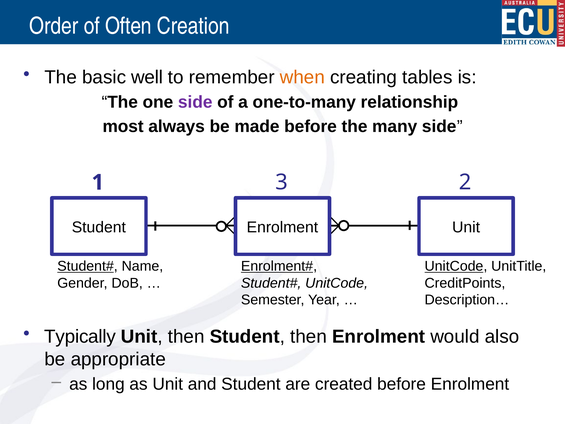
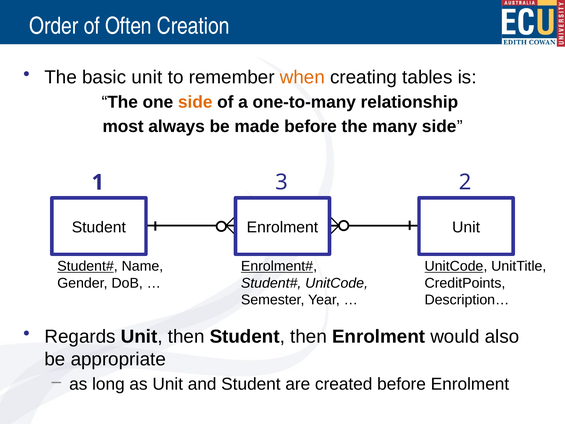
basic well: well -> unit
side at (195, 102) colour: purple -> orange
Typically: Typically -> Regards
